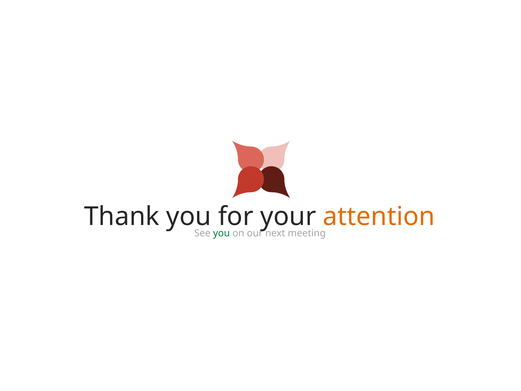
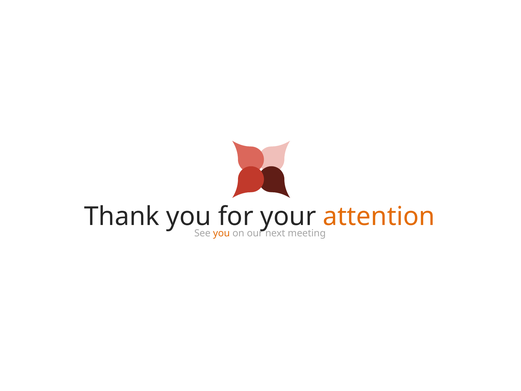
you at (221, 233) colour: green -> orange
